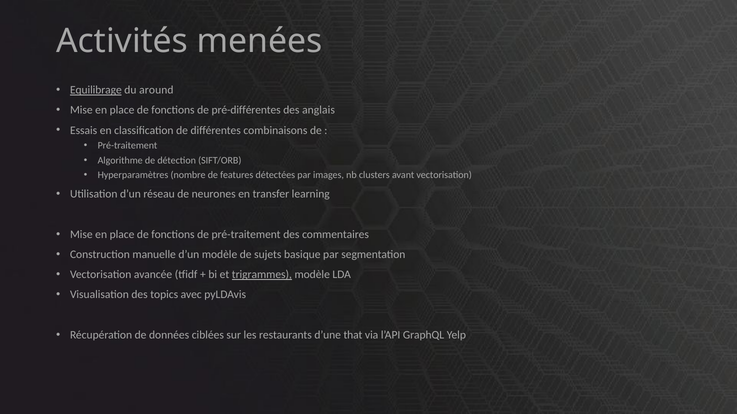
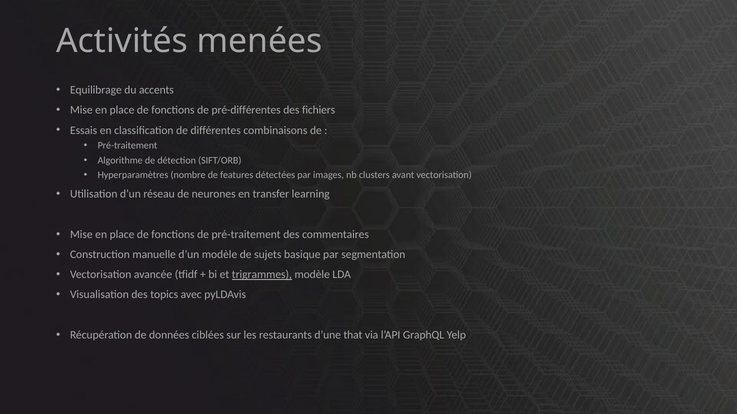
Equilibrage underline: present -> none
around: around -> accents
anglais: anglais -> fichiers
